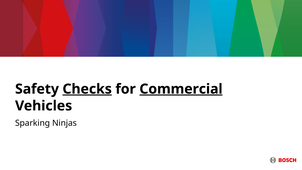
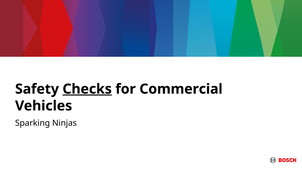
Commercial underline: present -> none
